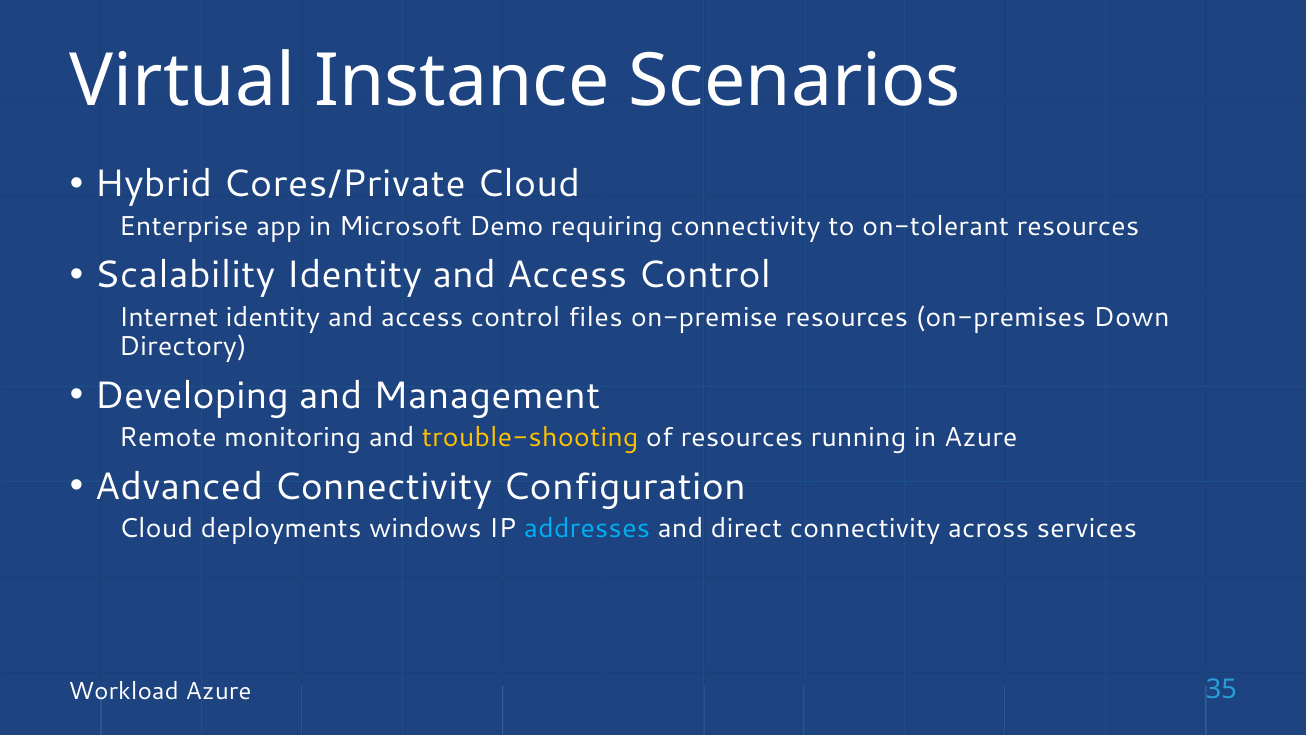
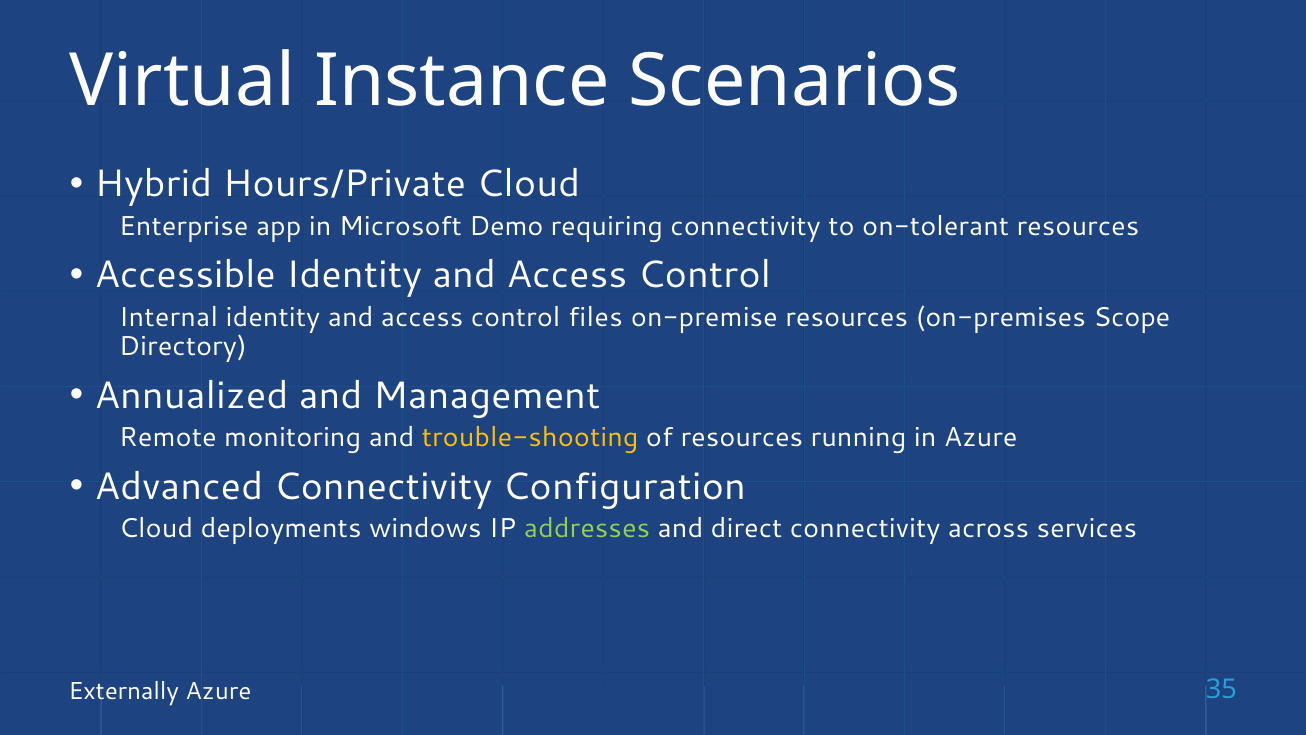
Cores/Private: Cores/Private -> Hours/Private
Scalability: Scalability -> Accessible
Internet: Internet -> Internal
Down: Down -> Scope
Developing: Developing -> Annualized
addresses colour: light blue -> light green
Workload: Workload -> Externally
